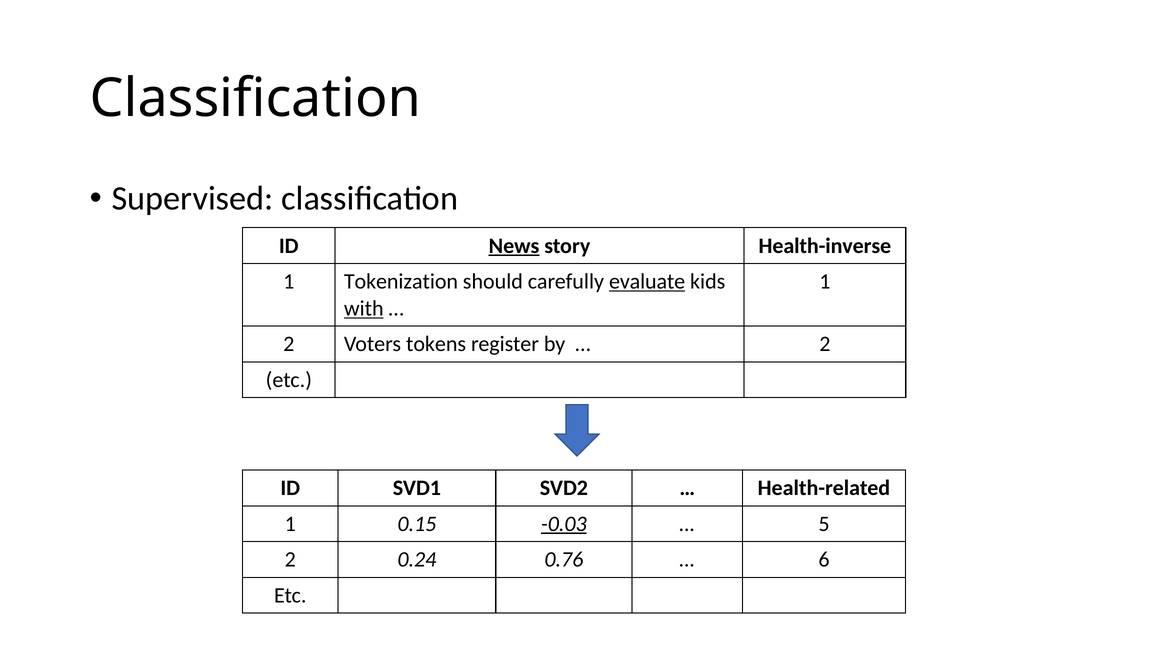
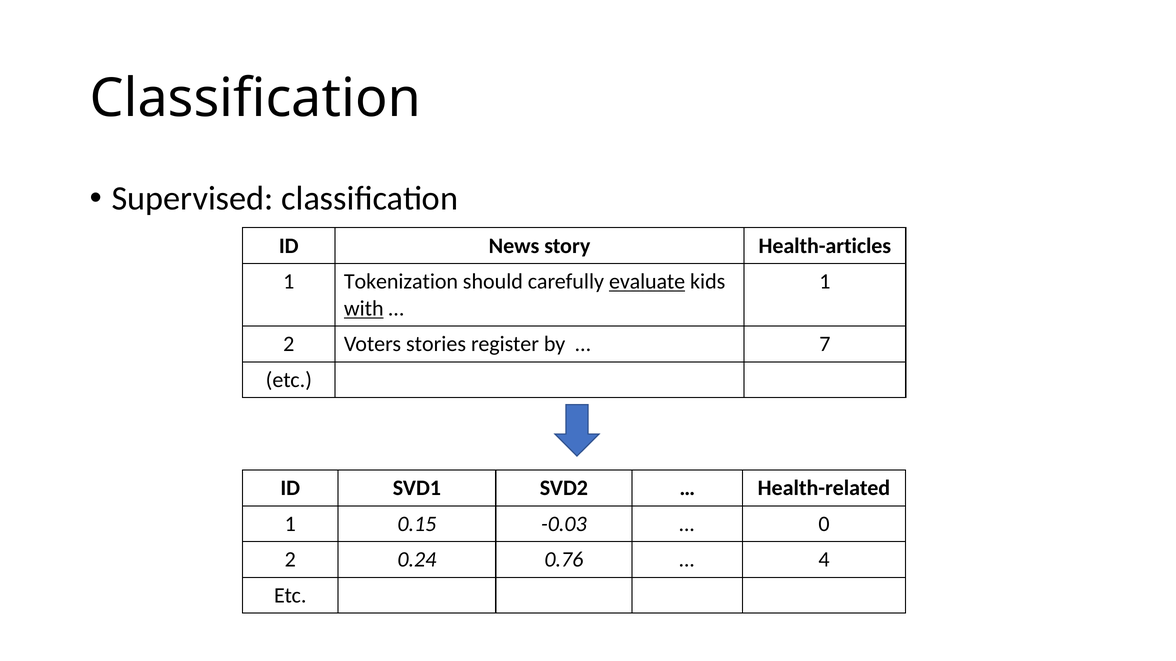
News underline: present -> none
Health-inverse: Health-inverse -> Health-articles
tokens: tokens -> stories
2 at (825, 344): 2 -> 7
-0.03 underline: present -> none
5: 5 -> 0
6: 6 -> 4
